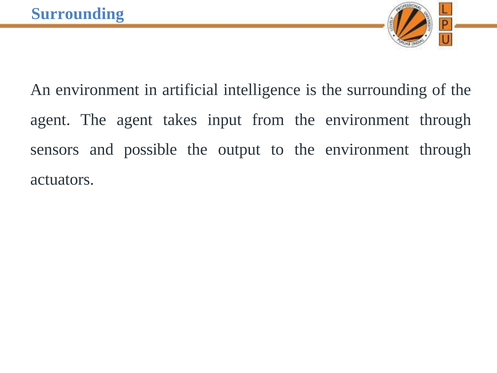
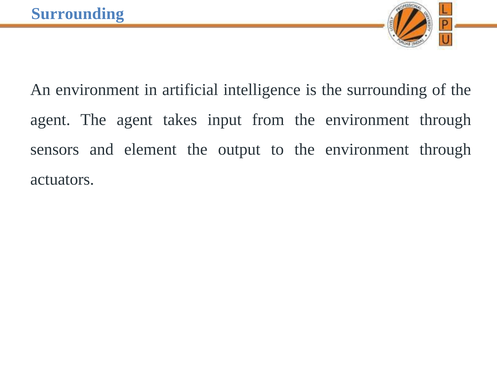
possible: possible -> element
